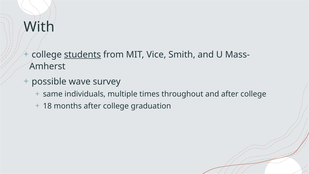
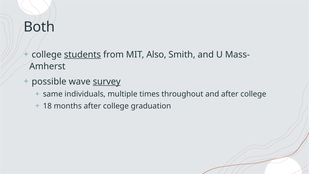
With: With -> Both
Vice: Vice -> Also
survey underline: none -> present
